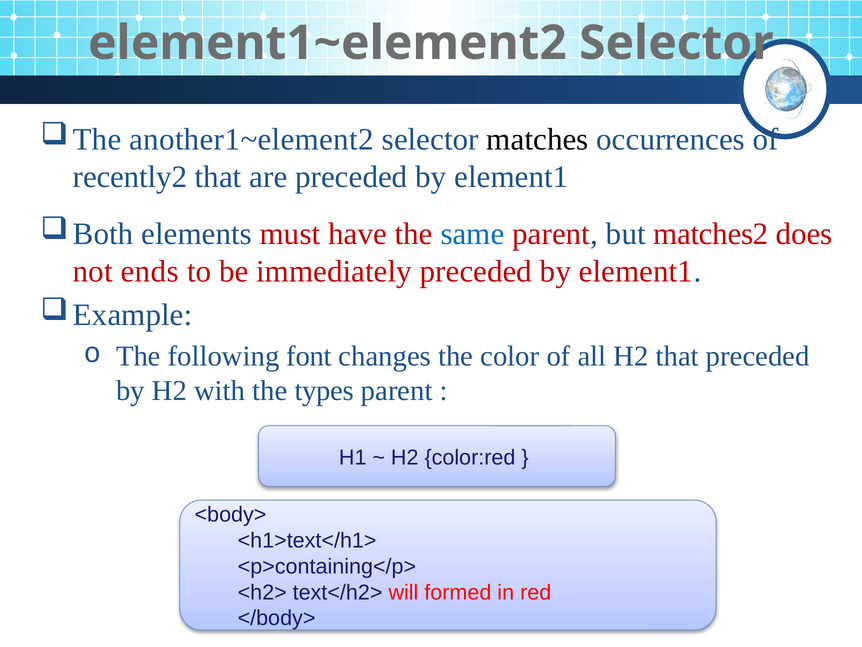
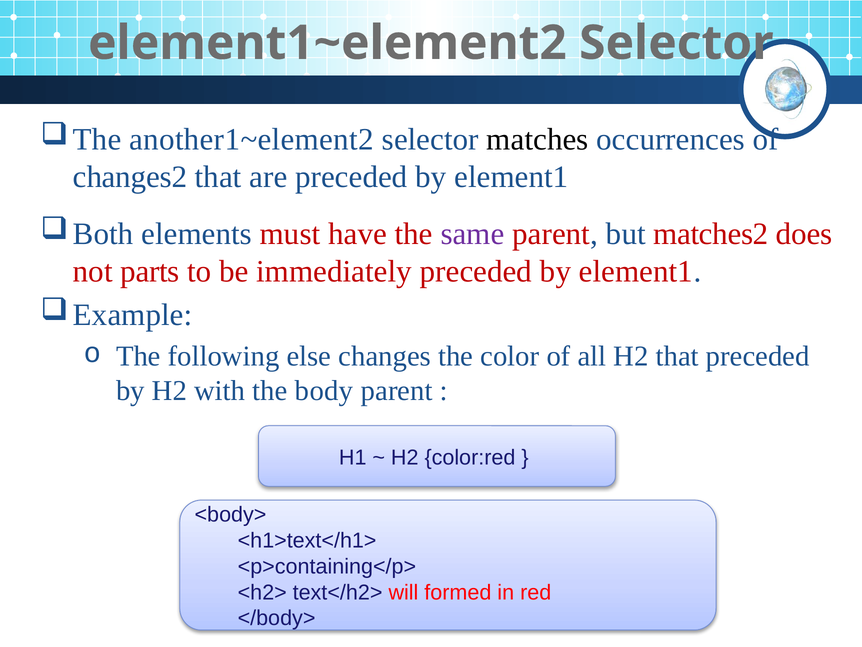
recently2: recently2 -> changes2
same colour: blue -> purple
ends: ends -> parts
font: font -> else
types: types -> body
